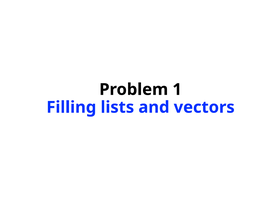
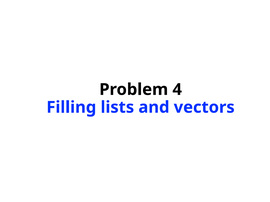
1: 1 -> 4
